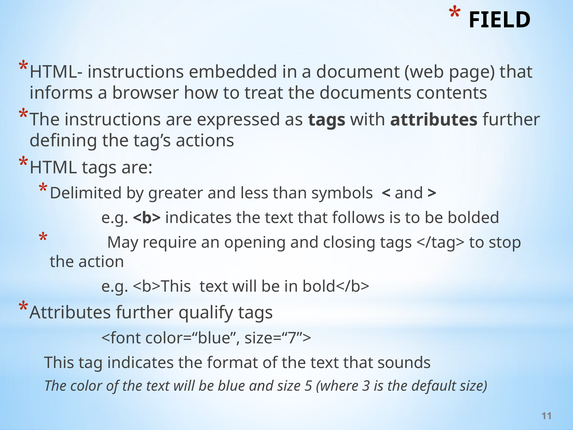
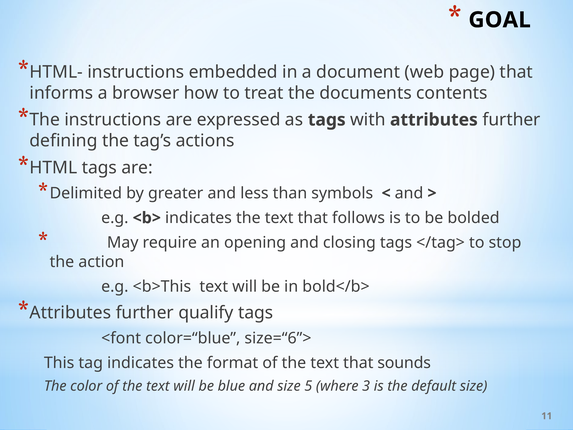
FIELD: FIELD -> GOAL
size=“7”>: size=“7”> -> size=“6”>
